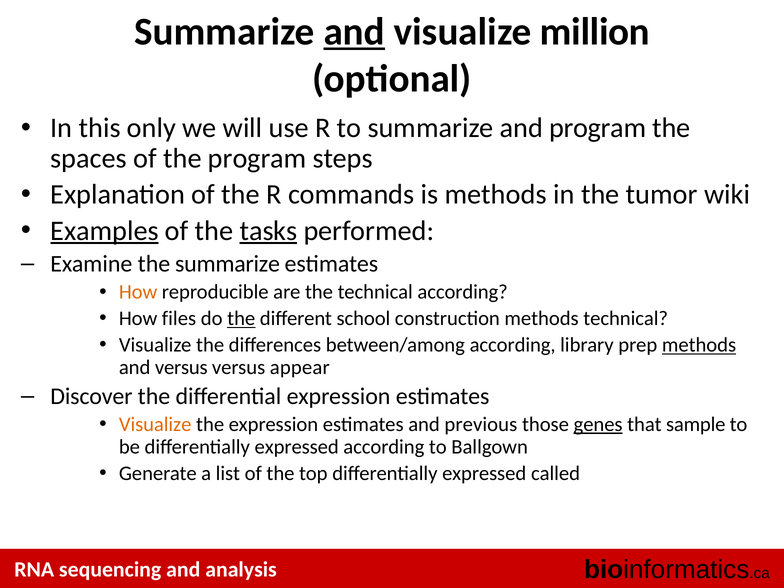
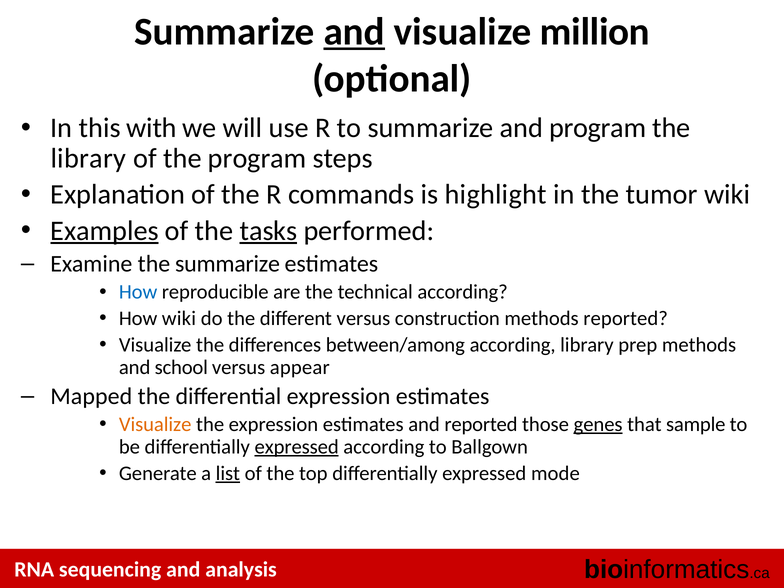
only: only -> with
spaces at (89, 158): spaces -> library
is methods: methods -> highlight
How at (138, 292) colour: orange -> blue
How files: files -> wiki
the at (241, 319) underline: present -> none
different school: school -> versus
methods technical: technical -> reported
methods at (699, 345) underline: present -> none
and versus: versus -> school
Discover: Discover -> Mapped
and previous: previous -> reported
expressed at (297, 447) underline: none -> present
list underline: none -> present
called: called -> mode
